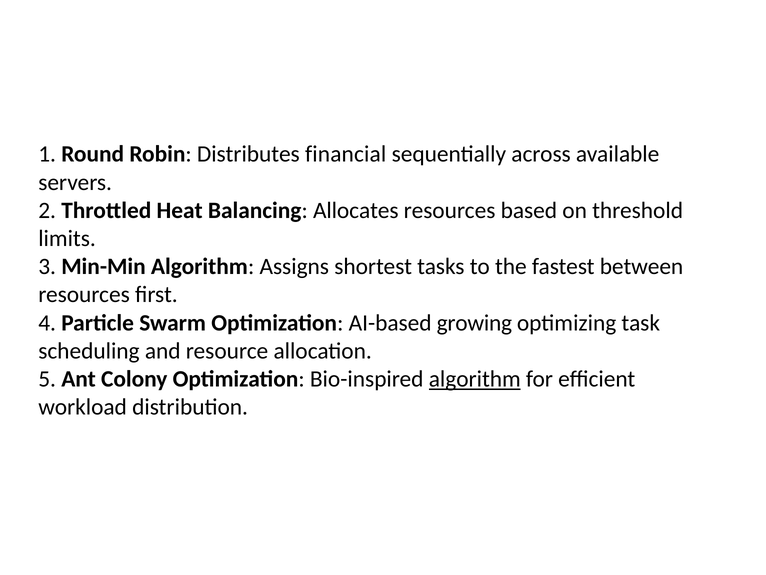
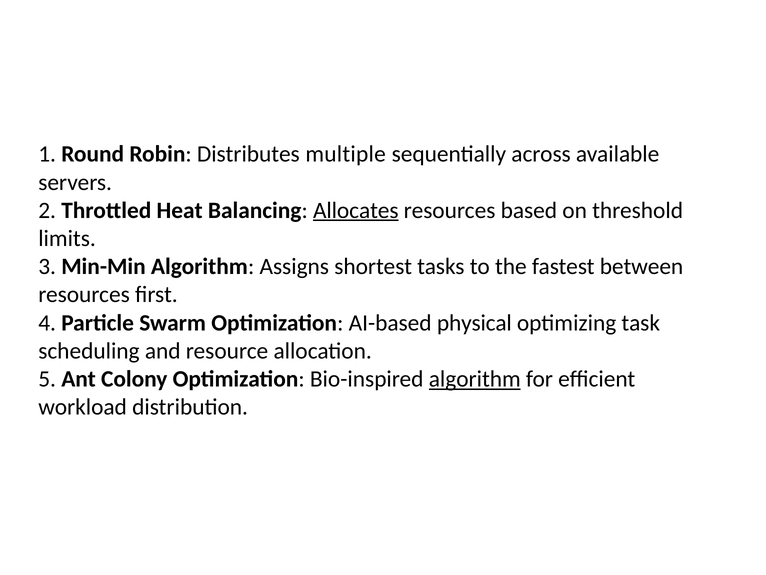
financial: financial -> multiple
Allocates underline: none -> present
growing: growing -> physical
